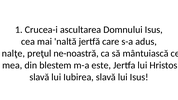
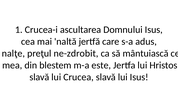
ne-noastră: ne-noastră -> ne-zdrobit
lui Iubirea: Iubirea -> Crucea
